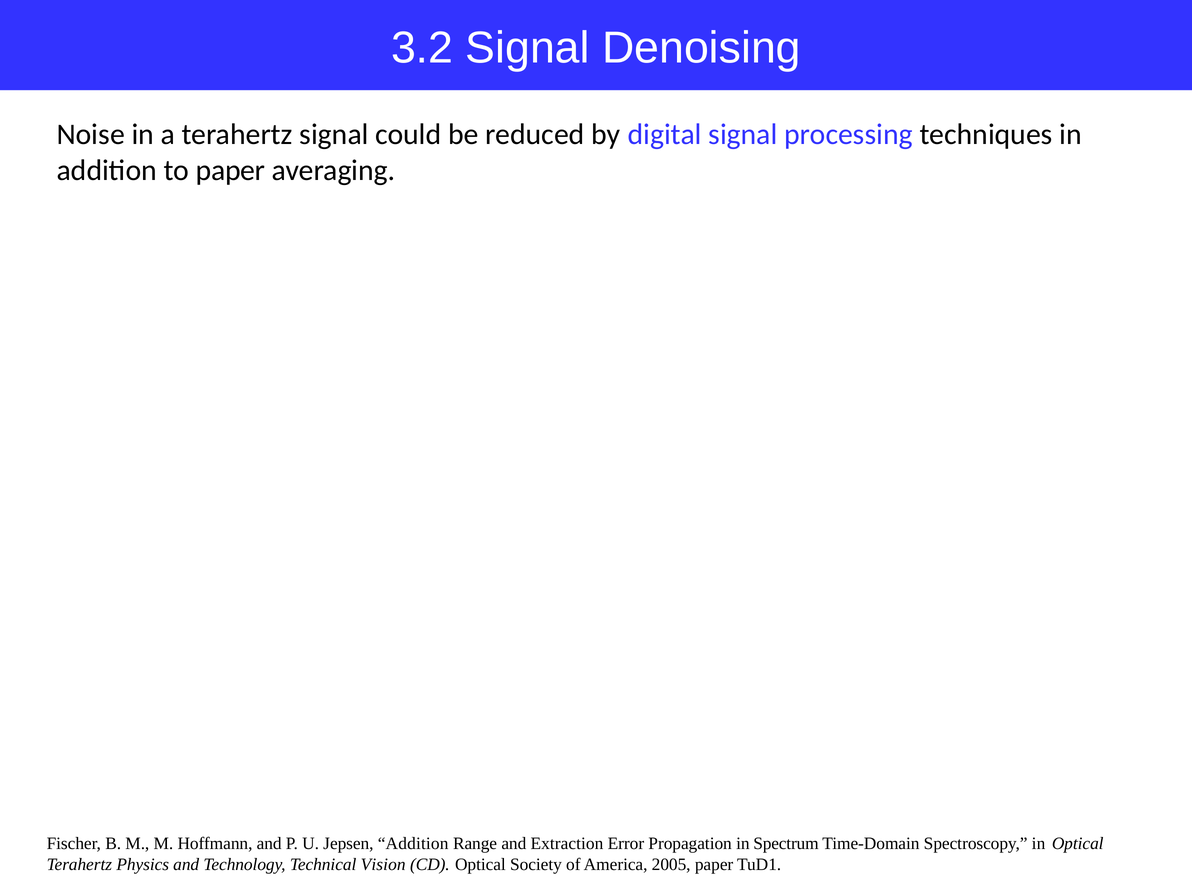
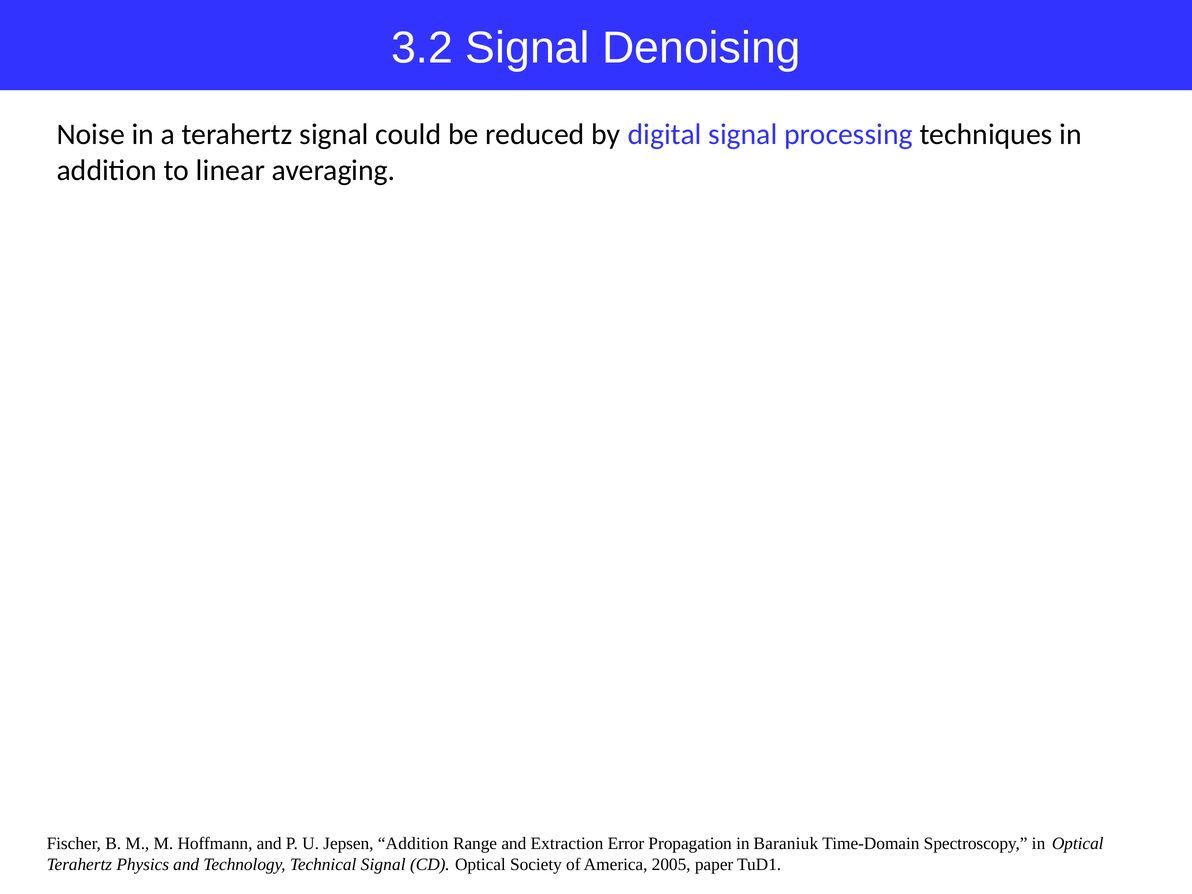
to paper: paper -> linear
Spectrum: Spectrum -> Baraniuk
Technical Vision: Vision -> Signal
